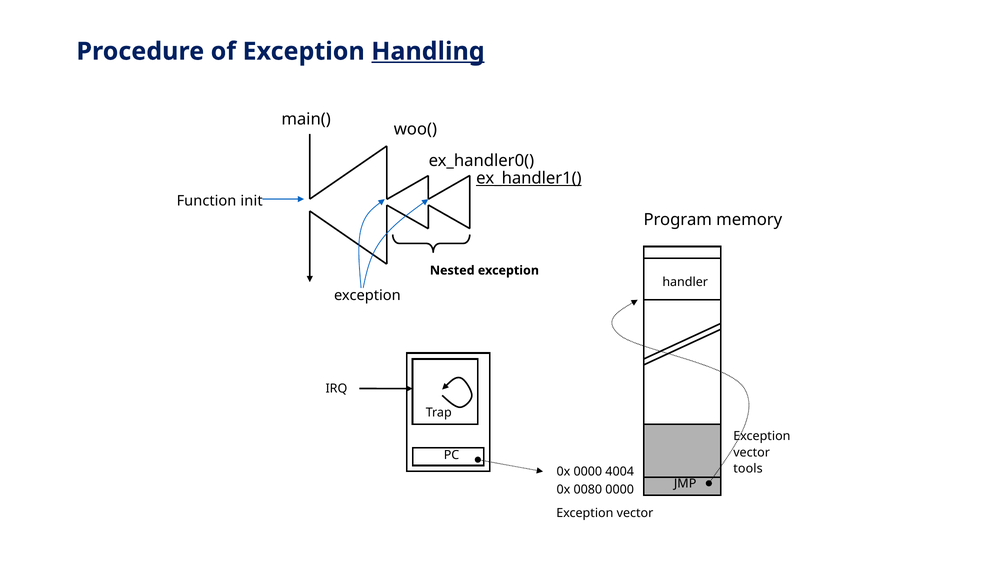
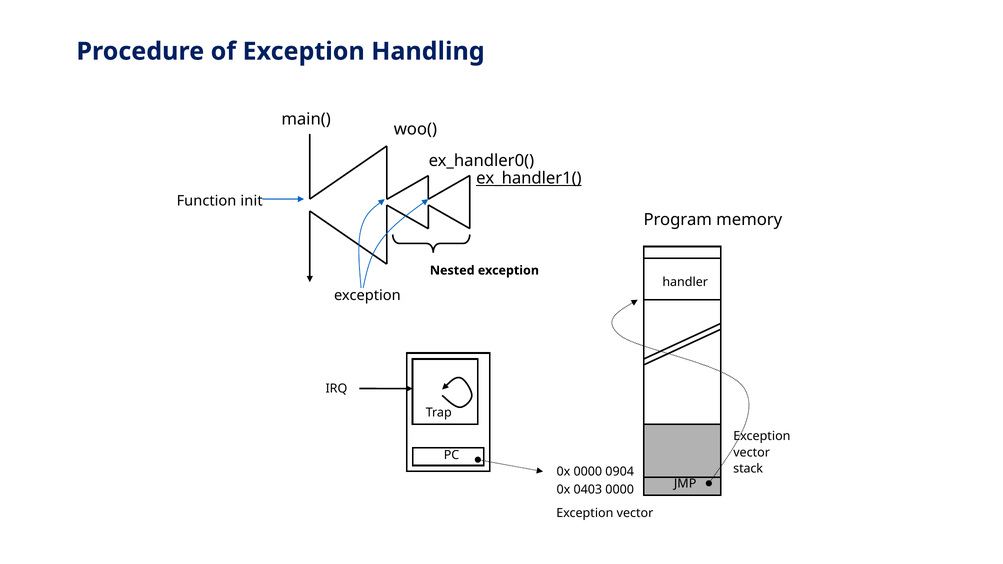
Handling underline: present -> none
tools: tools -> stack
4004: 4004 -> 0904
0080: 0080 -> 0403
